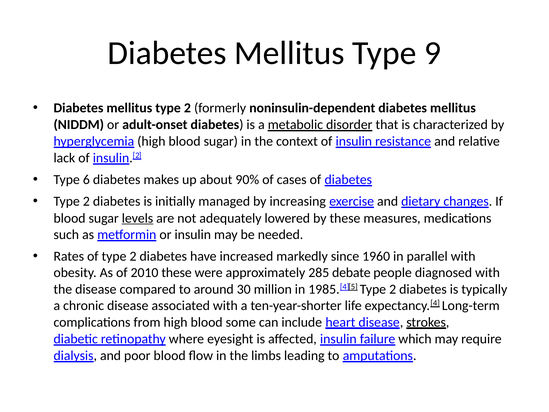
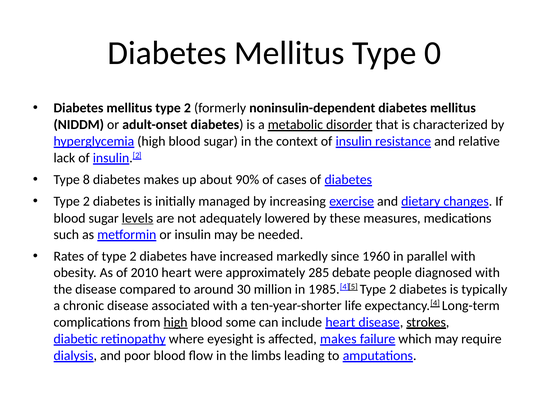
9: 9 -> 0
6: 6 -> 8
2010 these: these -> heart
high at (176, 322) underline: none -> present
affected insulin: insulin -> makes
